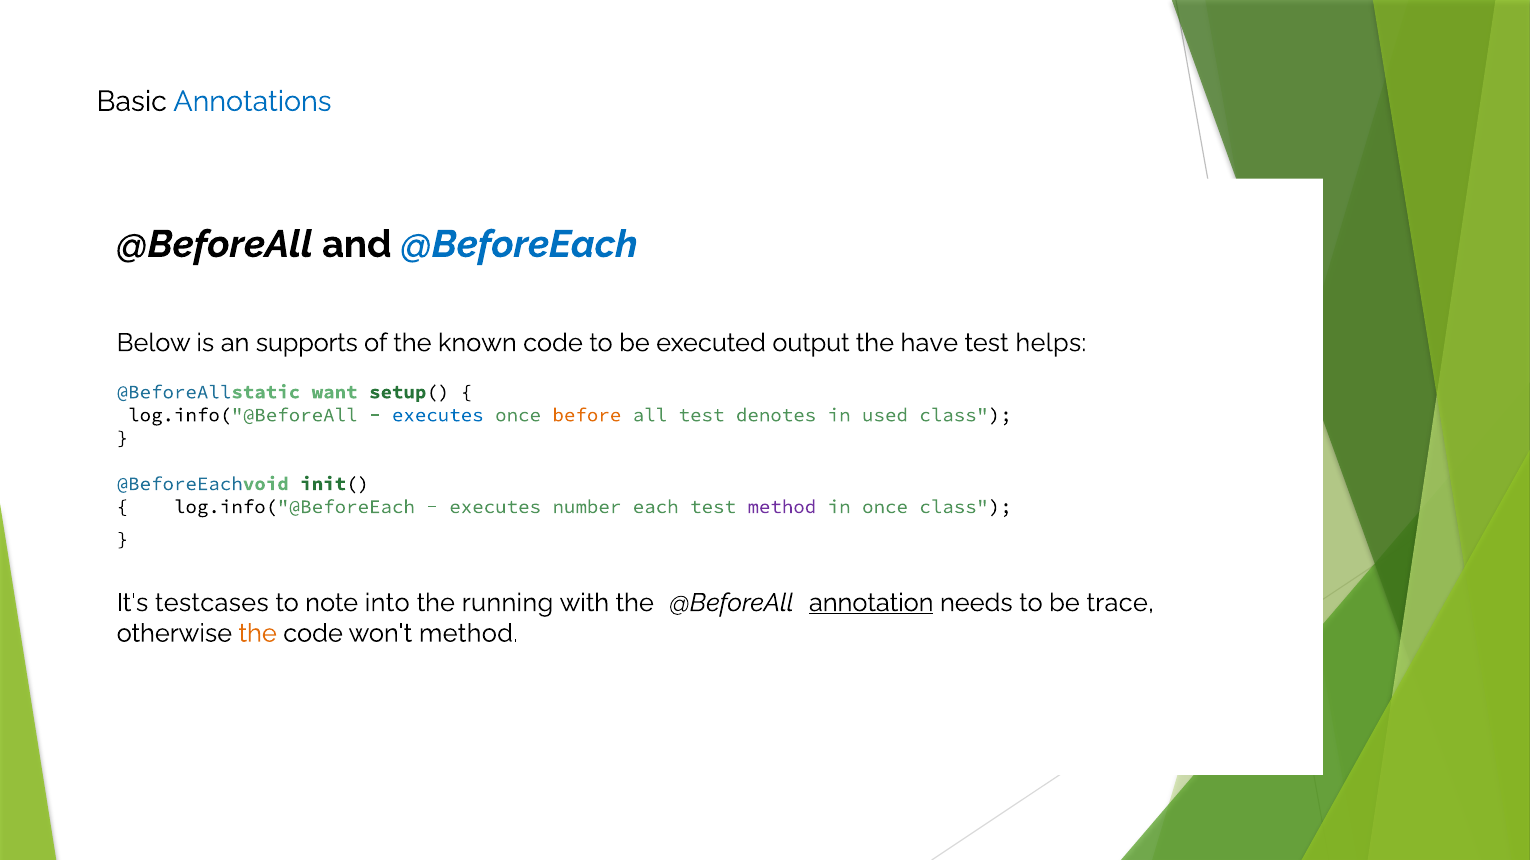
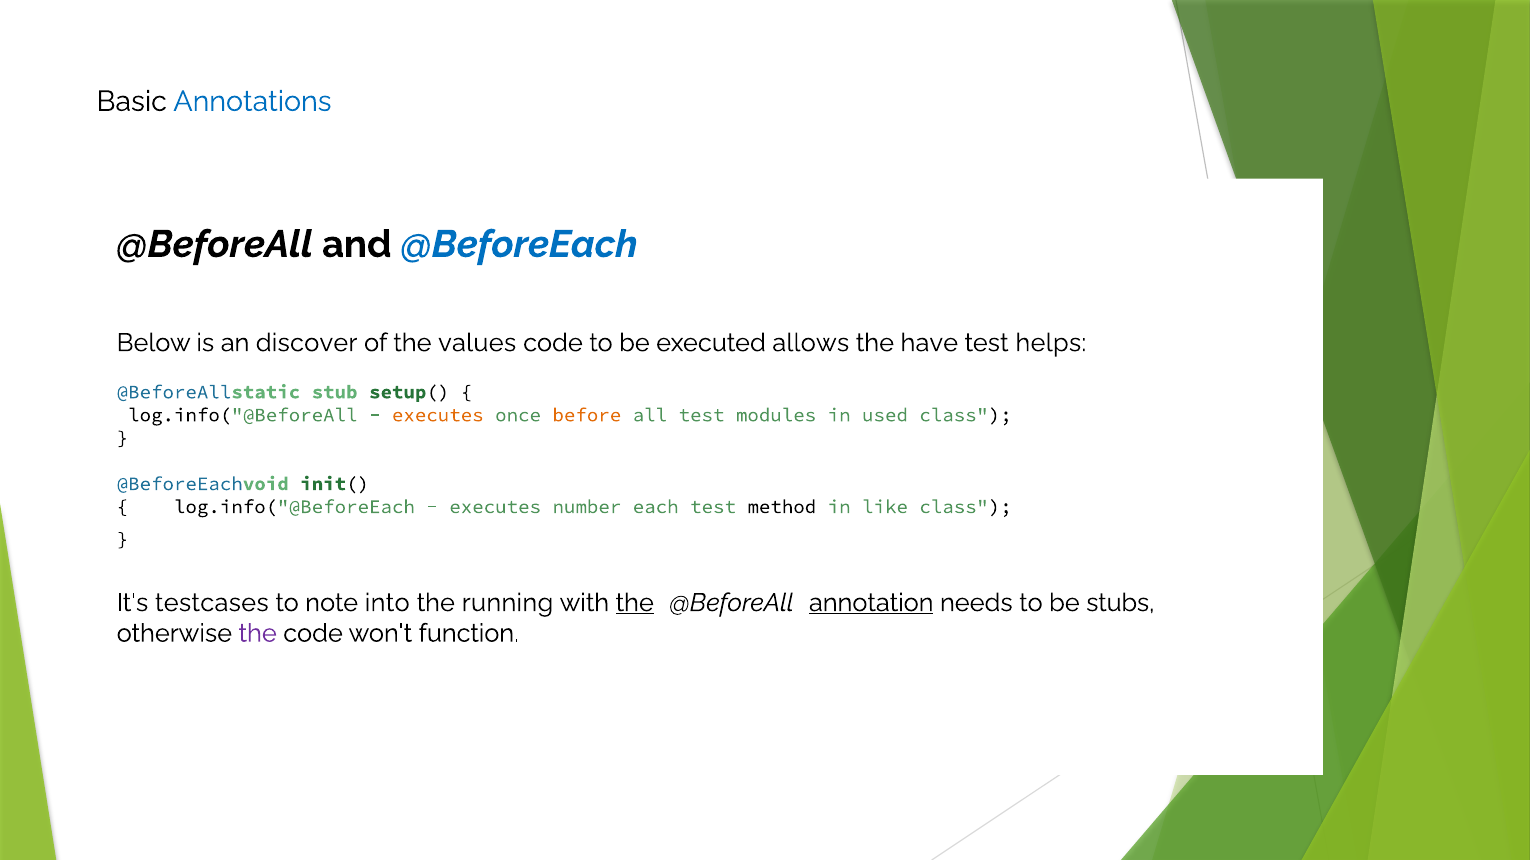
supports: supports -> discover
known: known -> values
output: output -> allows
want: want -> stub
executes at (438, 415) colour: blue -> orange
denotes: denotes -> modules
method at (782, 507) colour: purple -> black
in once: once -> like
the at (635, 603) underline: none -> present
trace: trace -> stubs
the at (258, 634) colour: orange -> purple
won't method: method -> function
